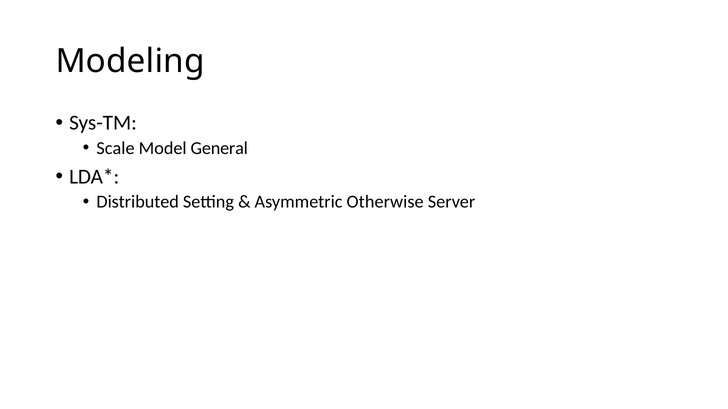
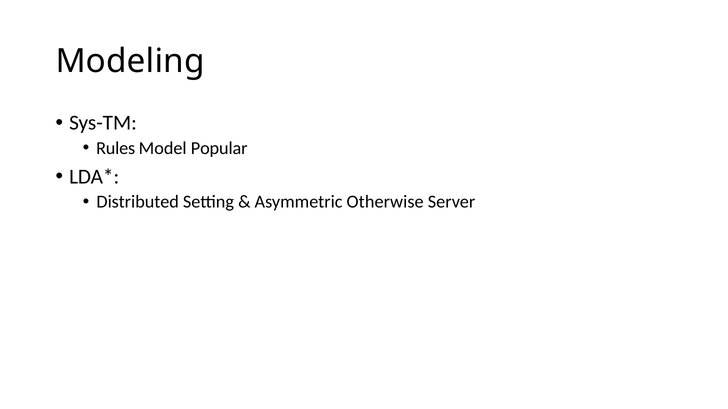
Scale: Scale -> Rules
General: General -> Popular
